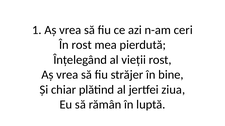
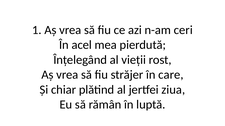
În rost: rost -> acel
bine: bine -> care
